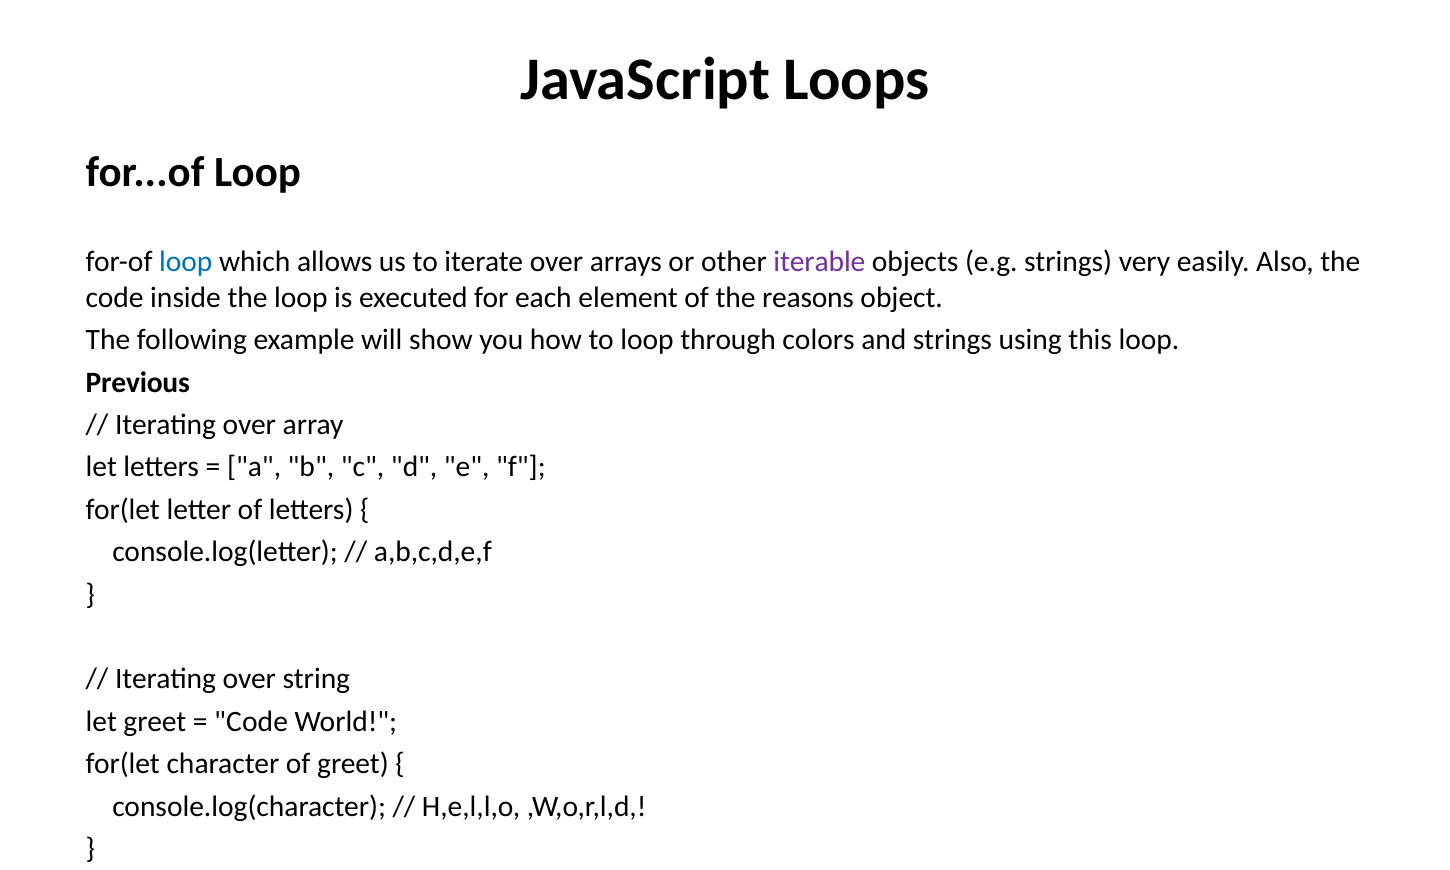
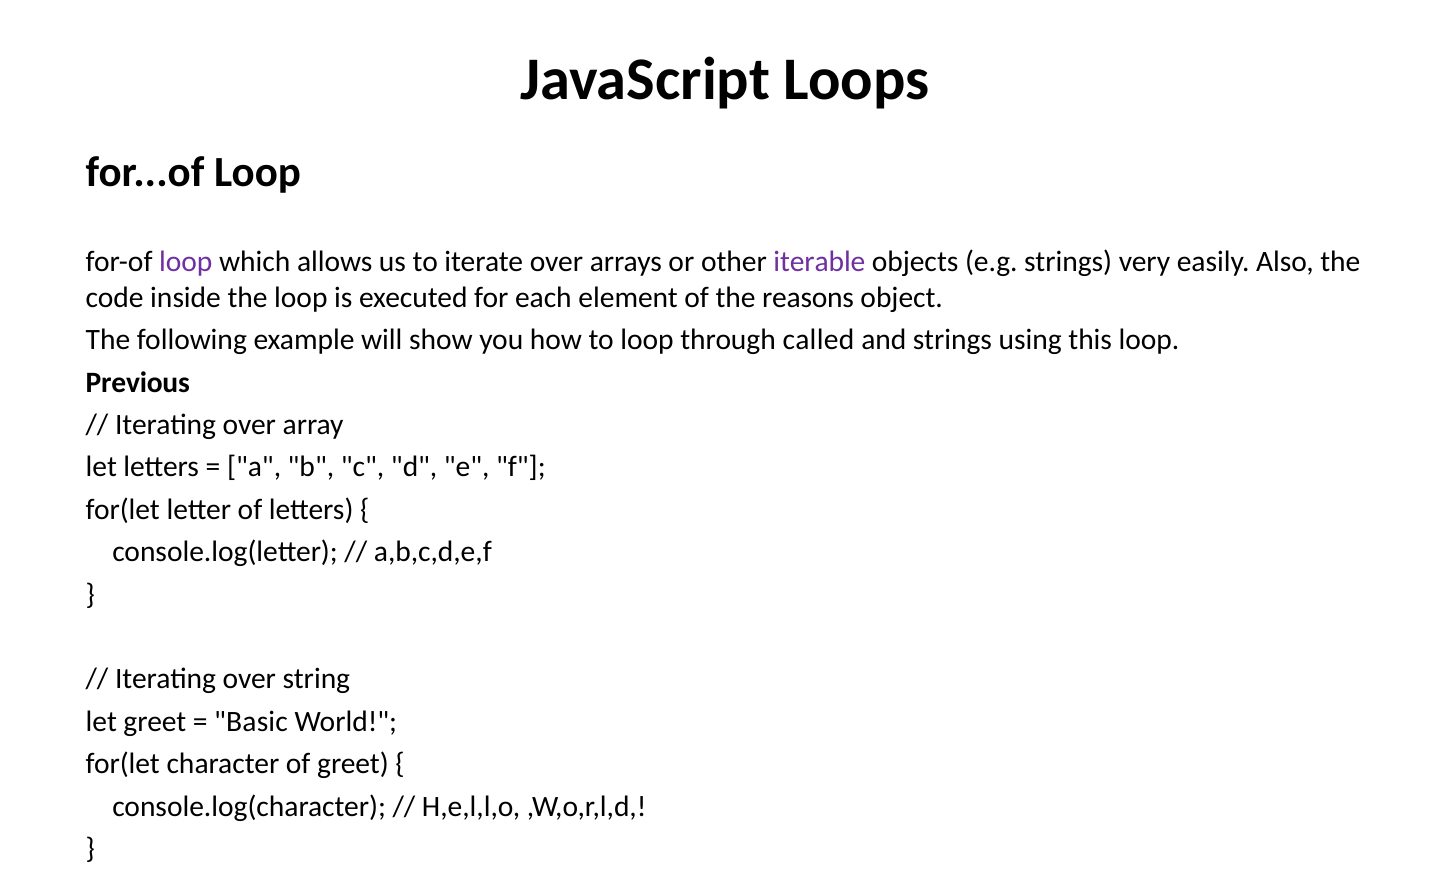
loop at (186, 262) colour: blue -> purple
colors: colors -> called
Code at (251, 722): Code -> Basic
